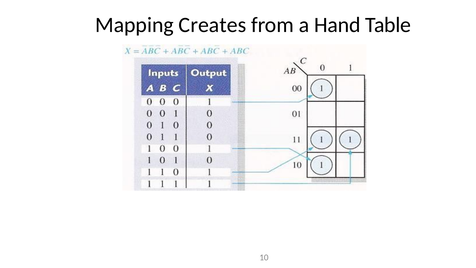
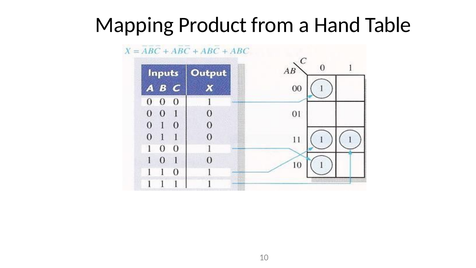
Creates: Creates -> Product
